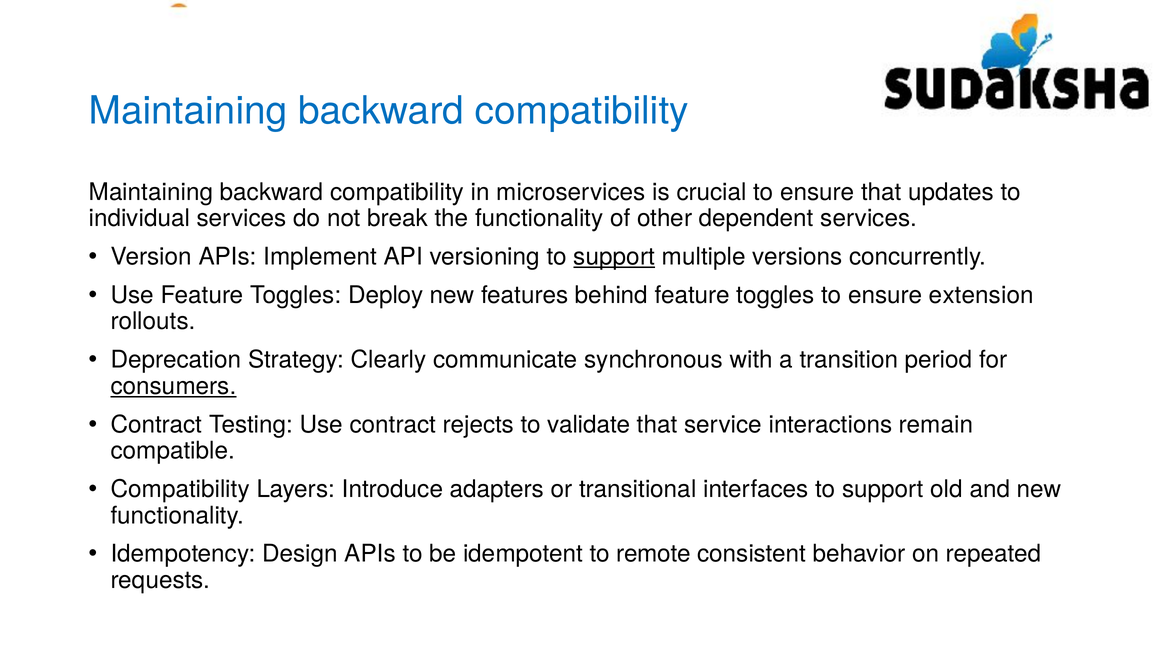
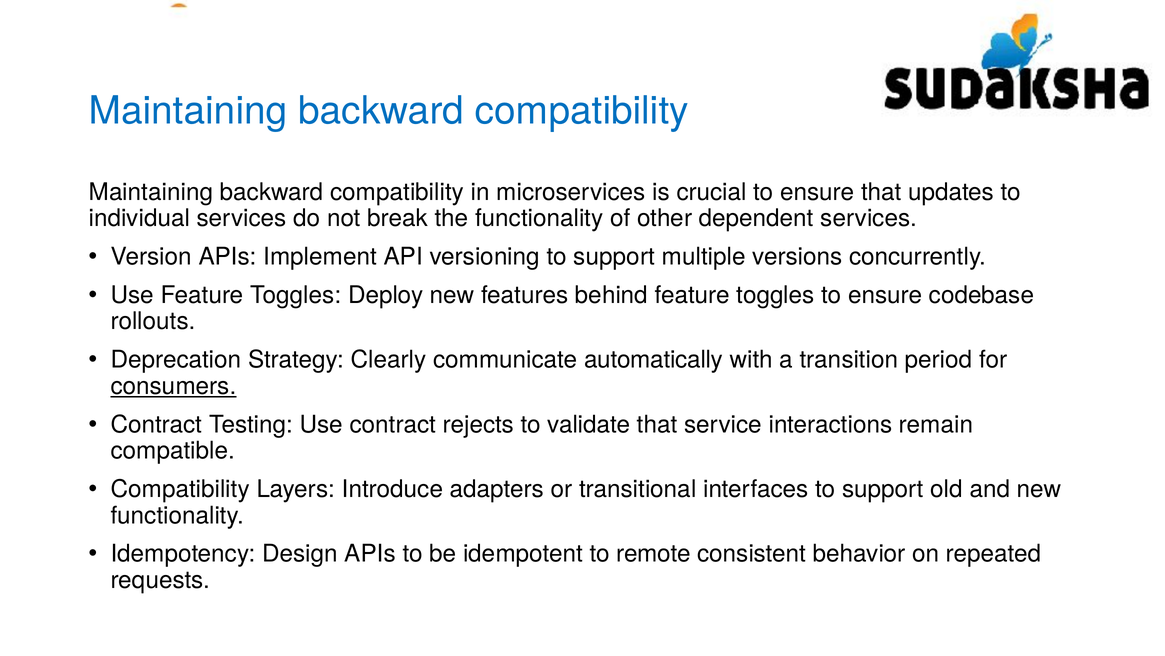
support at (614, 256) underline: present -> none
extension: extension -> codebase
synchronous: synchronous -> automatically
